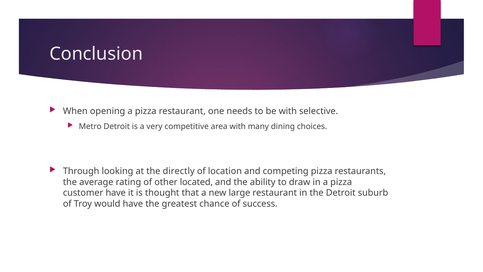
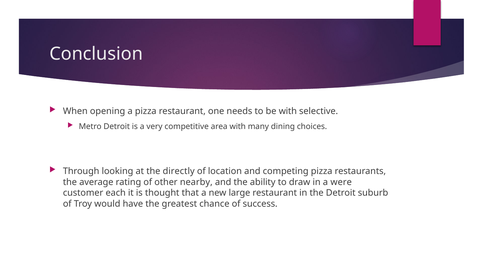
located: located -> nearby
in a pizza: pizza -> were
customer have: have -> each
